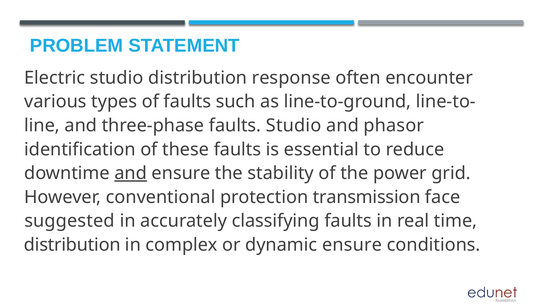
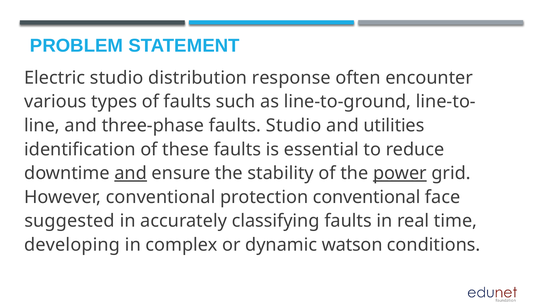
phasor: phasor -> utilities
power underline: none -> present
protection transmission: transmission -> conventional
distribution at (72, 245): distribution -> developing
dynamic ensure: ensure -> watson
